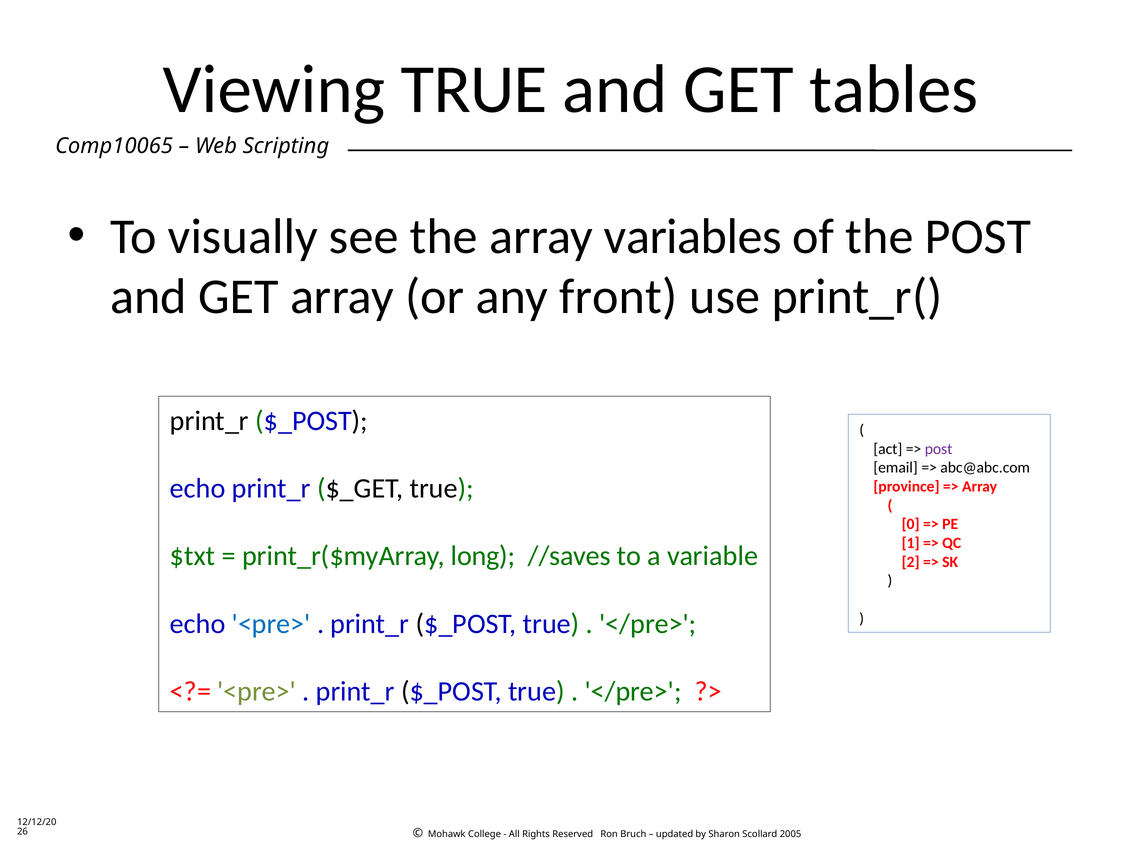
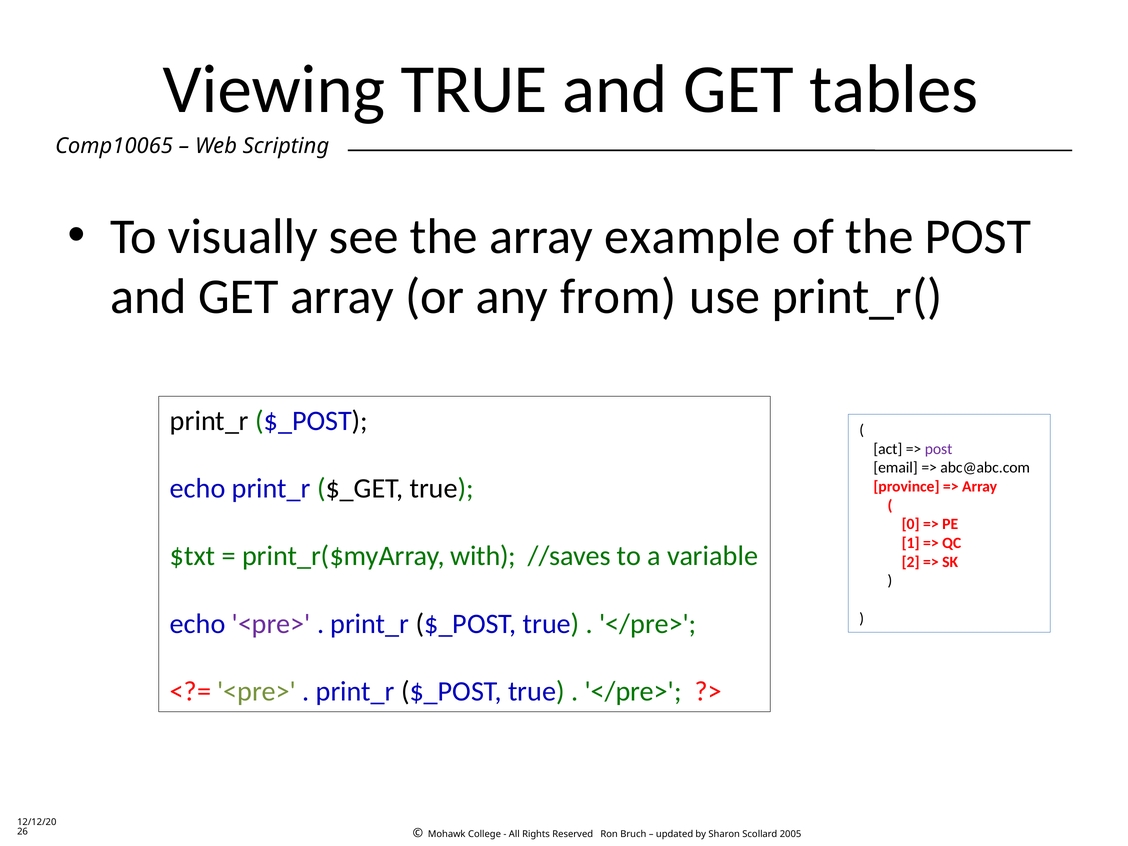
variables: variables -> example
front: front -> from
long: long -> with
<pre> at (271, 624) colour: blue -> purple
